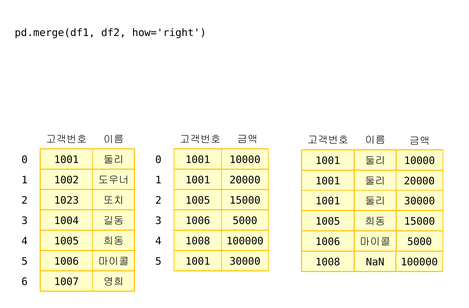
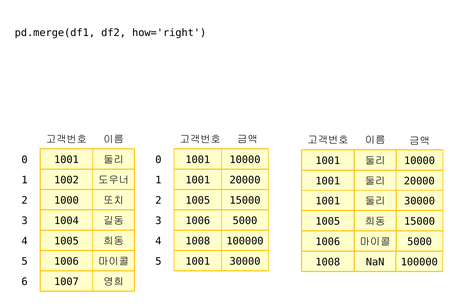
1023: 1023 -> 1000
